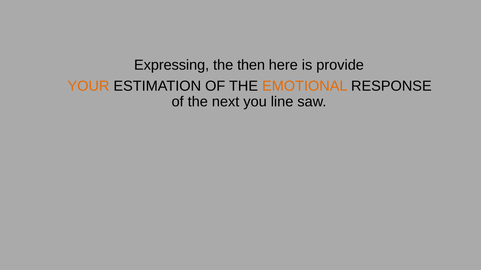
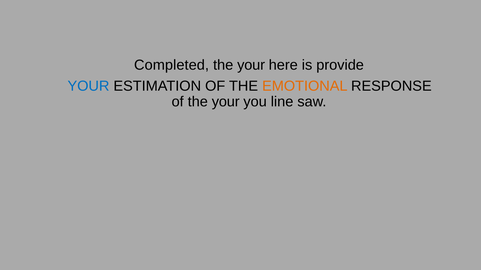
Expressing: Expressing -> Completed
then at (251, 65): then -> your
YOUR at (88, 86) colour: orange -> blue
of the next: next -> your
